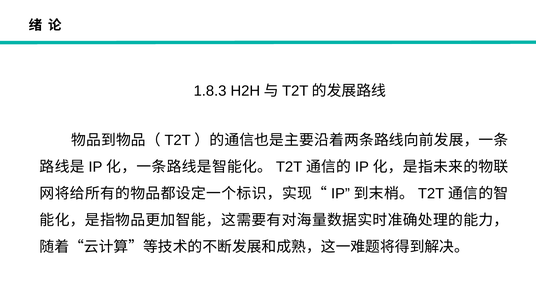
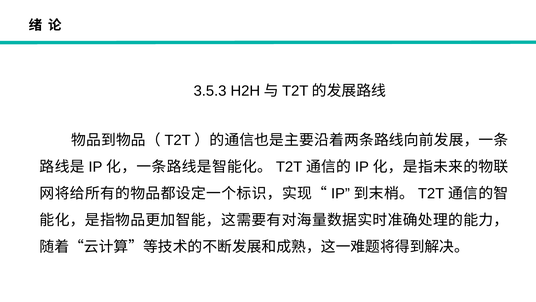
1.8.3: 1.8.3 -> 3.5.3
